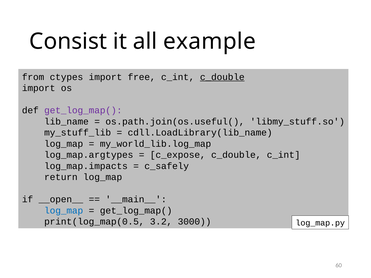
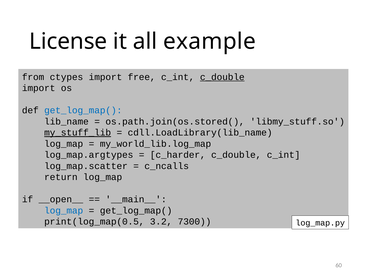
Consist: Consist -> License
get_log_map( at (83, 110) colour: purple -> blue
os.path.join(os.useful(: os.path.join(os.useful( -> os.path.join(os.stored(
my_stuff_lib underline: none -> present
c_expose: c_expose -> c_harder
log_map.impacts: log_map.impacts -> log_map.scatter
c_safely: c_safely -> c_ncalls
3000: 3000 -> 7300
